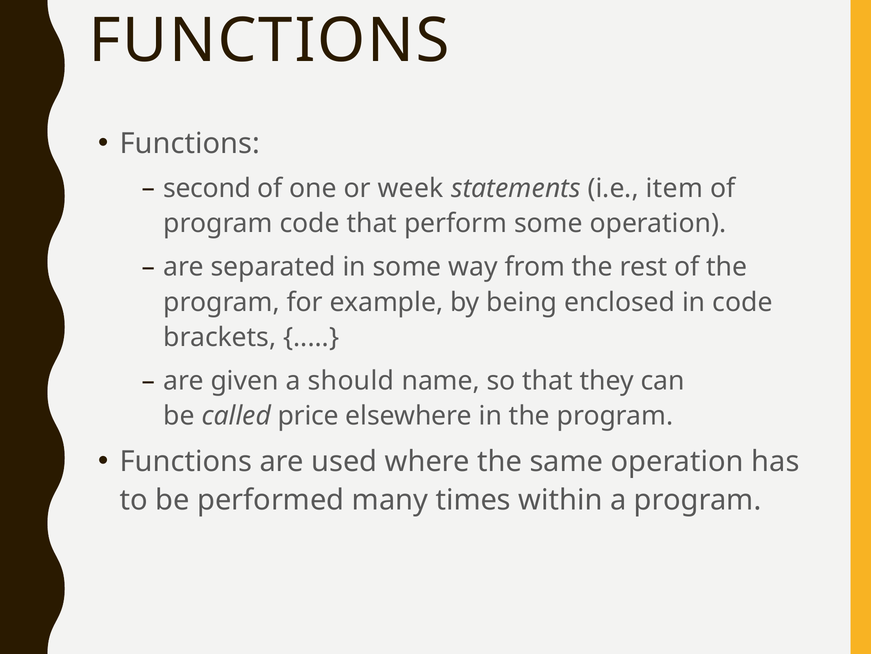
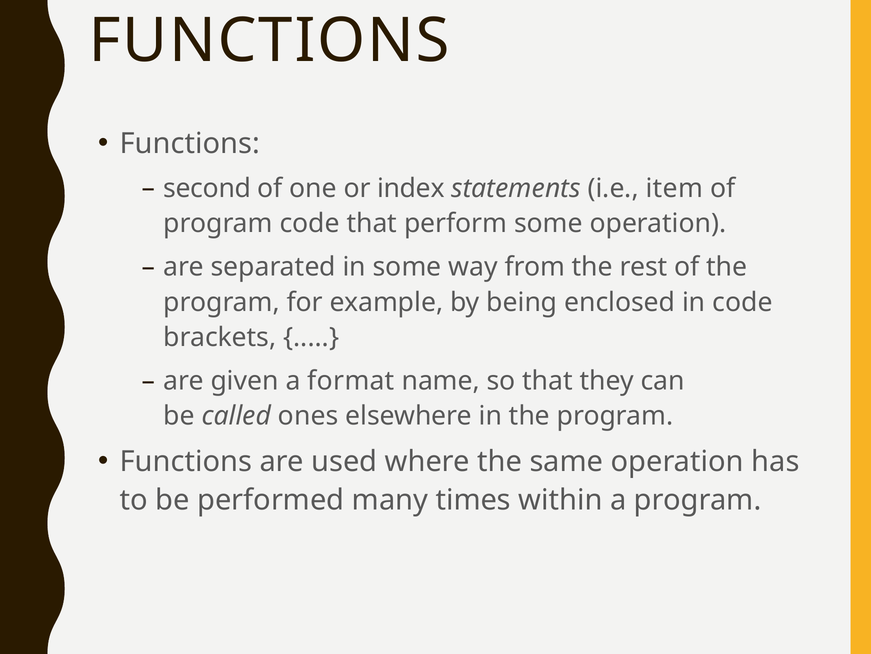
week: week -> index
should: should -> format
price: price -> ones
